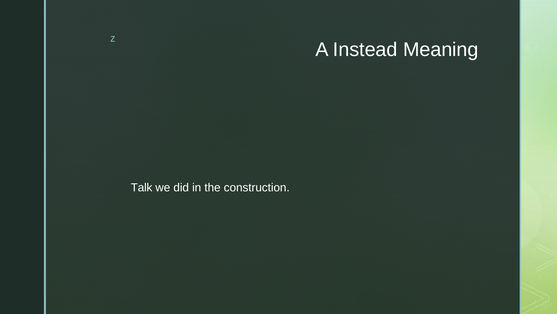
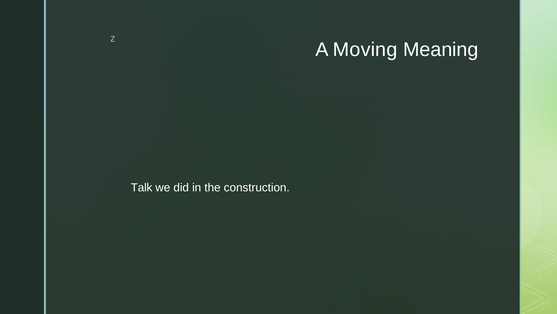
Instead: Instead -> Moving
